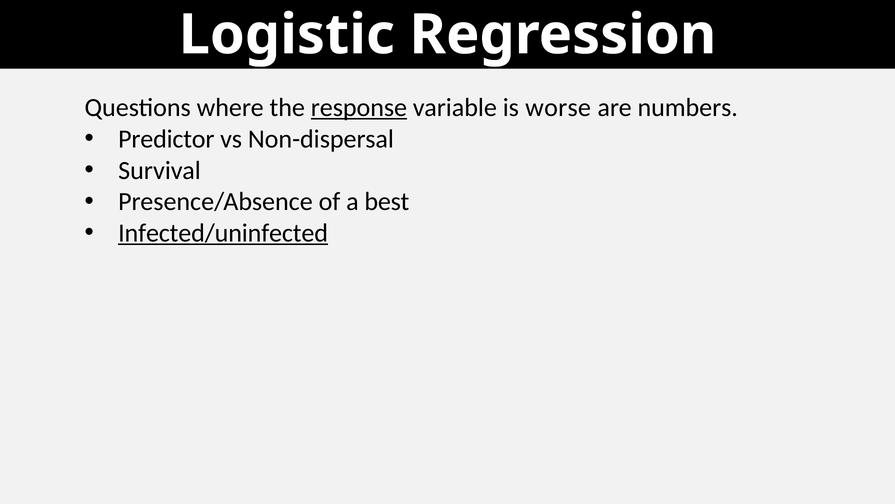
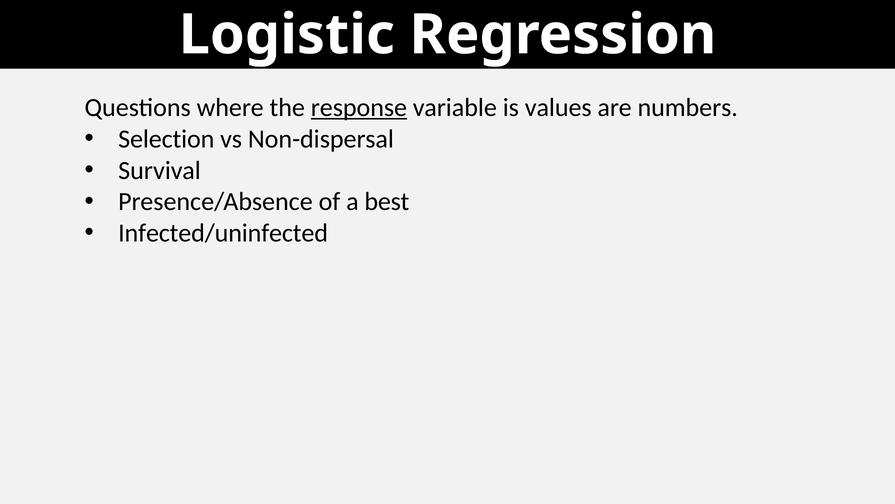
worse: worse -> values
Predictor: Predictor -> Selection
Infected/uninfected underline: present -> none
